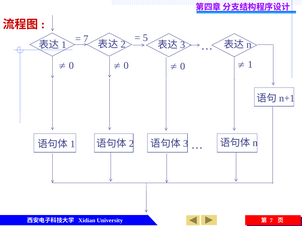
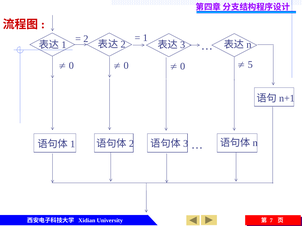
7 at (86, 39): 7 -> 2
5: 5 -> 1
1: 1 -> 5
